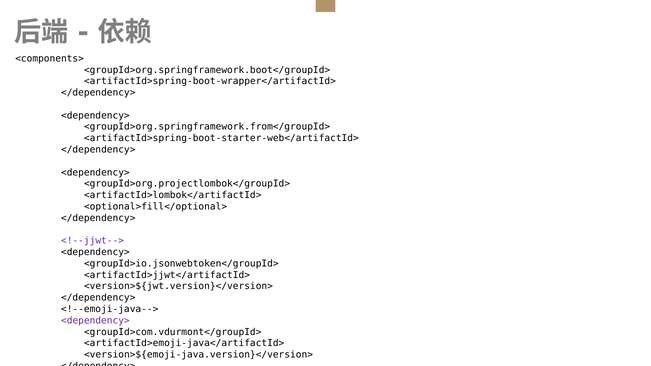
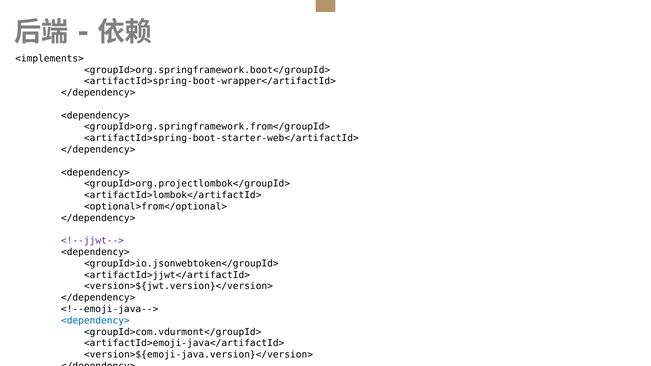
<components>: <components> -> <implements>
<optional>fill</optional>: <optional>fill</optional> -> <optional>from</optional>
<dependency> at (95, 321) colour: purple -> blue
